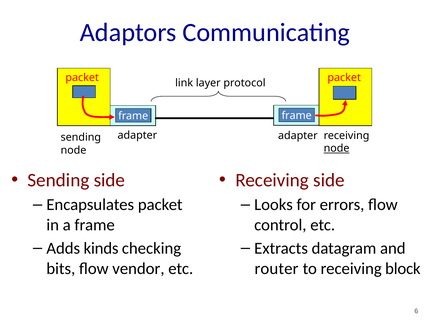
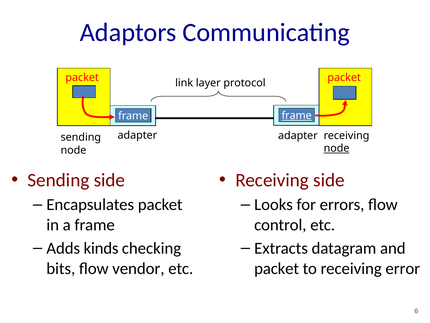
frame at (297, 116) underline: none -> present
router at (276, 268): router -> packet
block: block -> error
